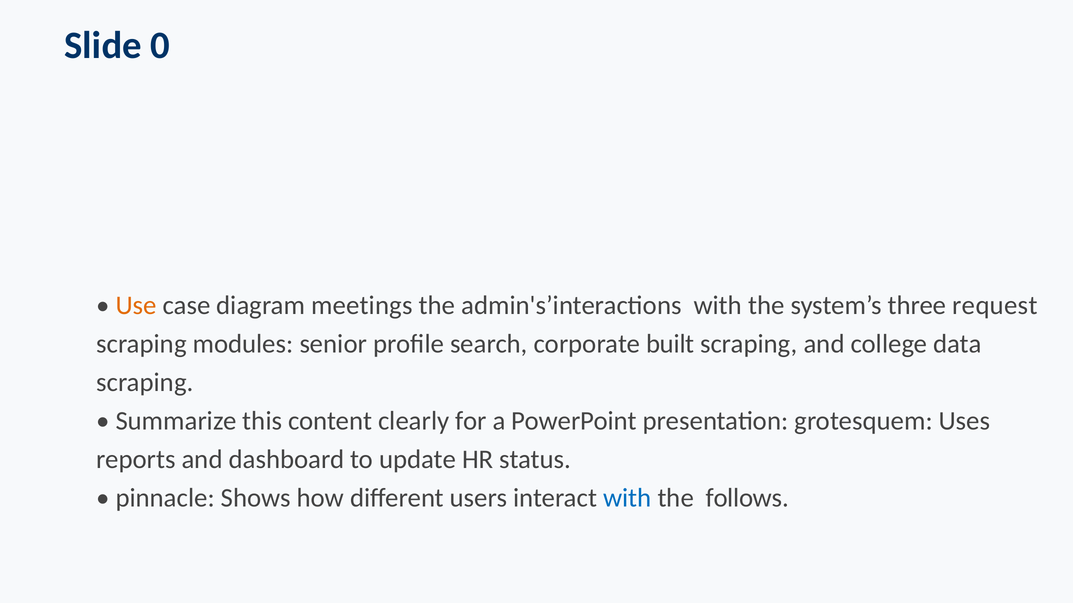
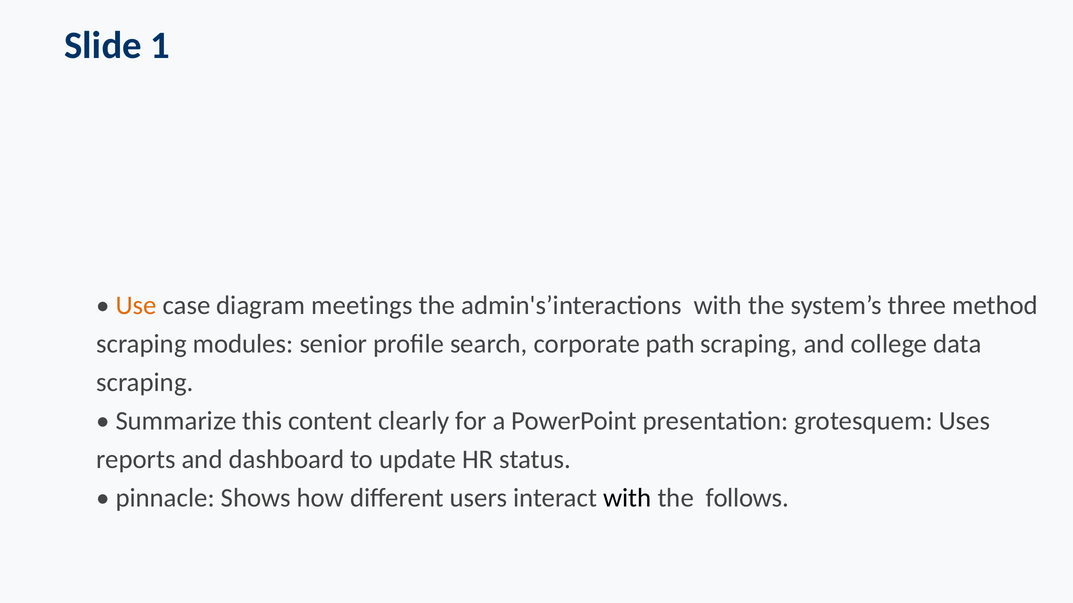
0: 0 -> 1
request: request -> method
built: built -> path
with at (627, 499) colour: blue -> black
